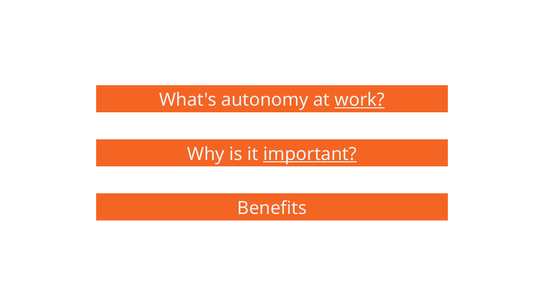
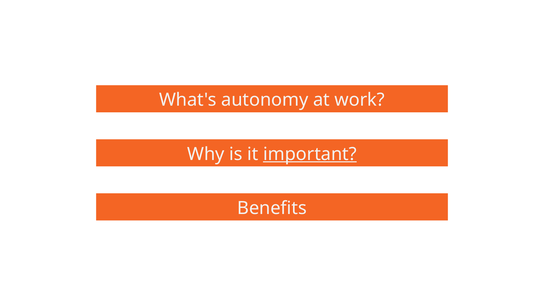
work underline: present -> none
